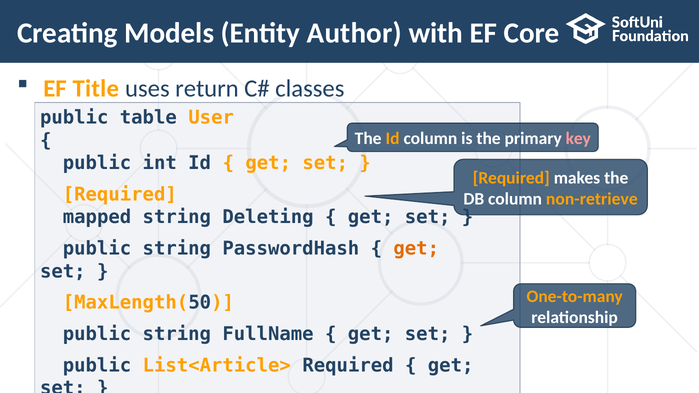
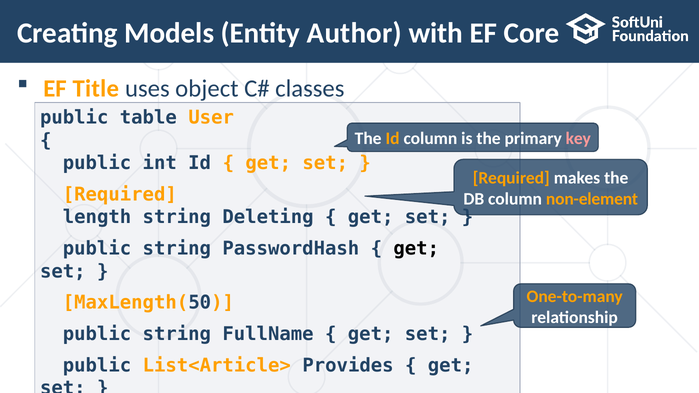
return: return -> object
non-retrieve: non-retrieve -> non-element
mapped: mapped -> length
get at (416, 249) colour: orange -> black
List<Article> Required: Required -> Provides
